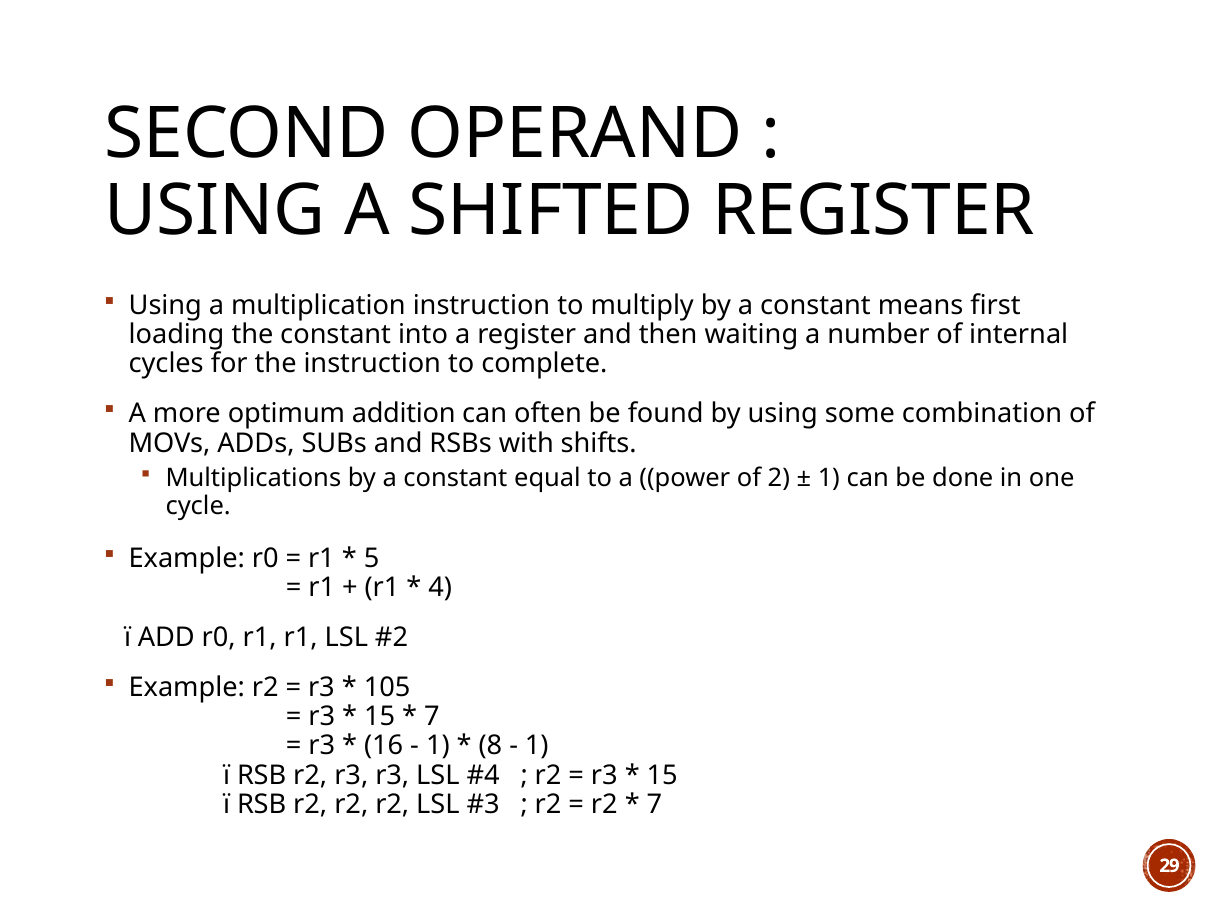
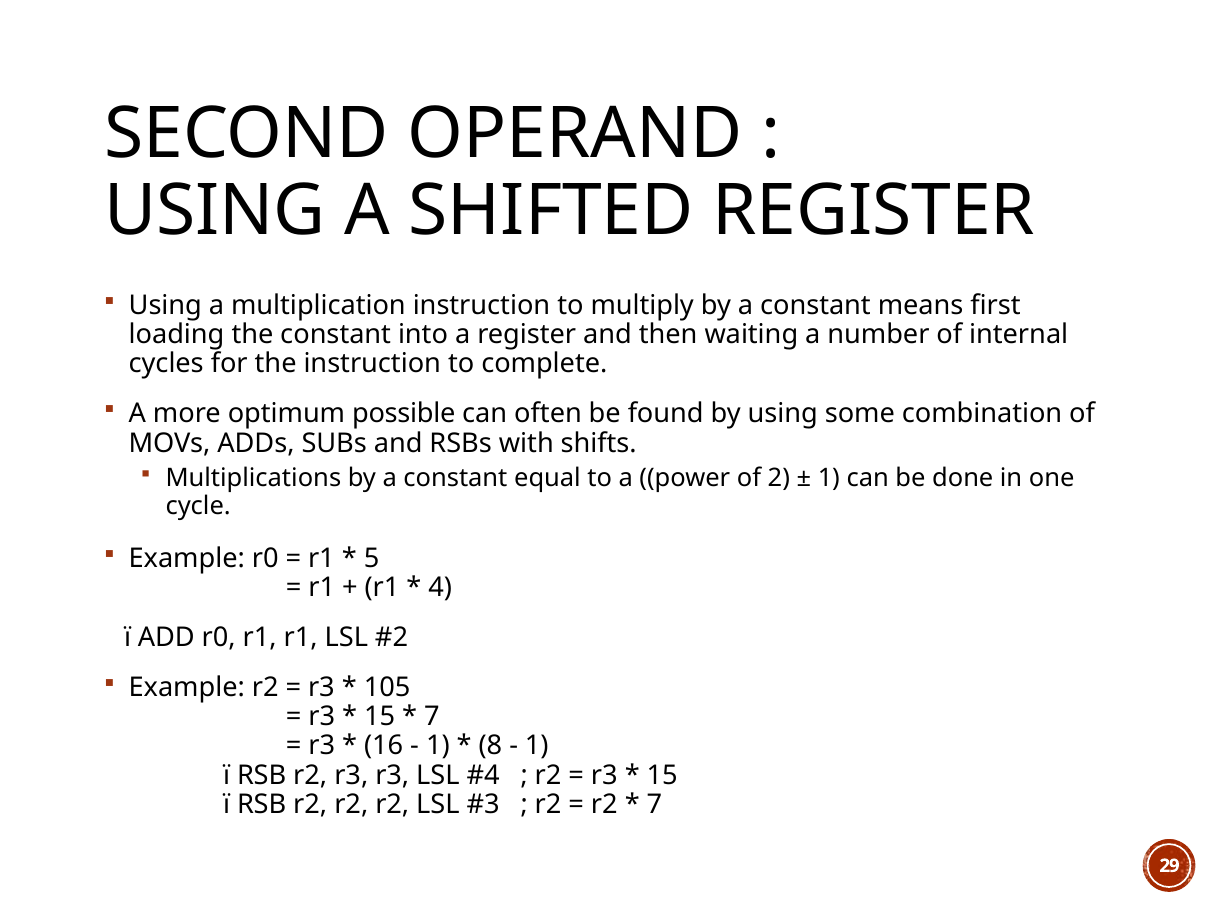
addition: addition -> possible
